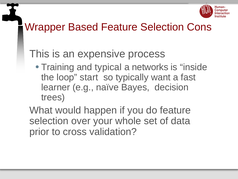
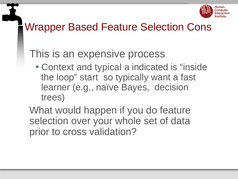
Training: Training -> Context
networks: networks -> indicated
